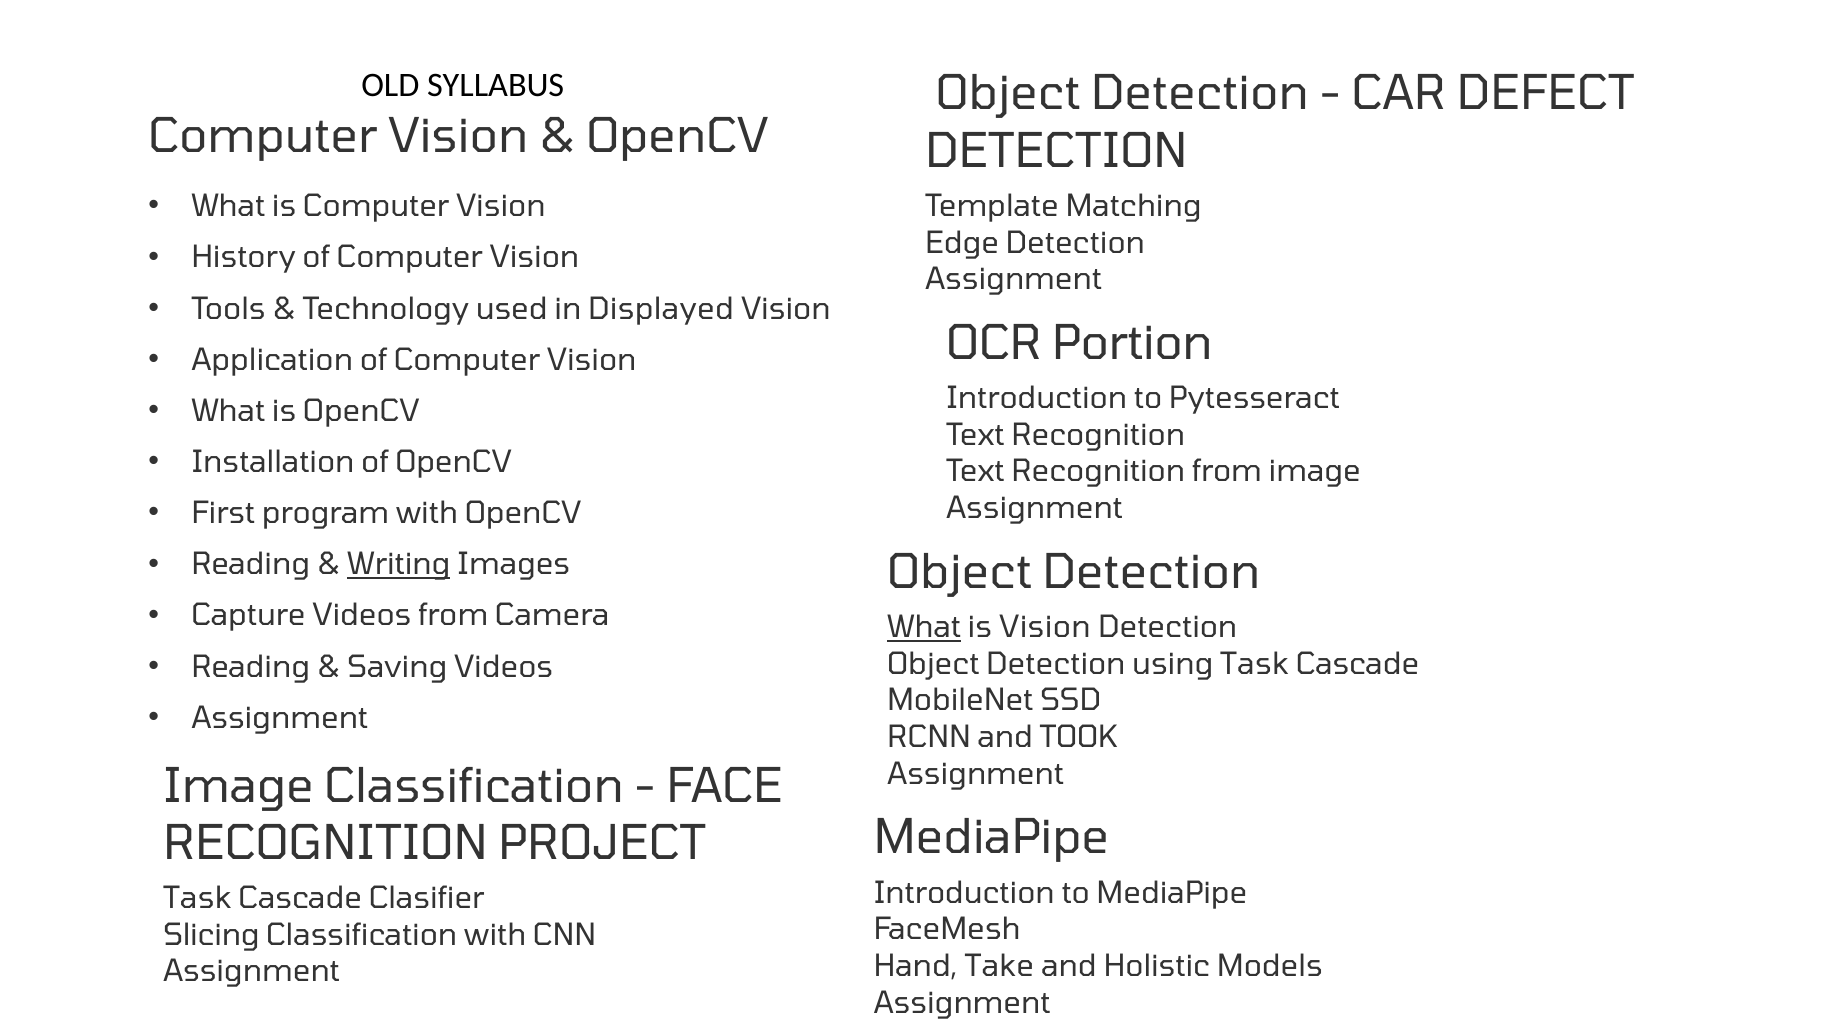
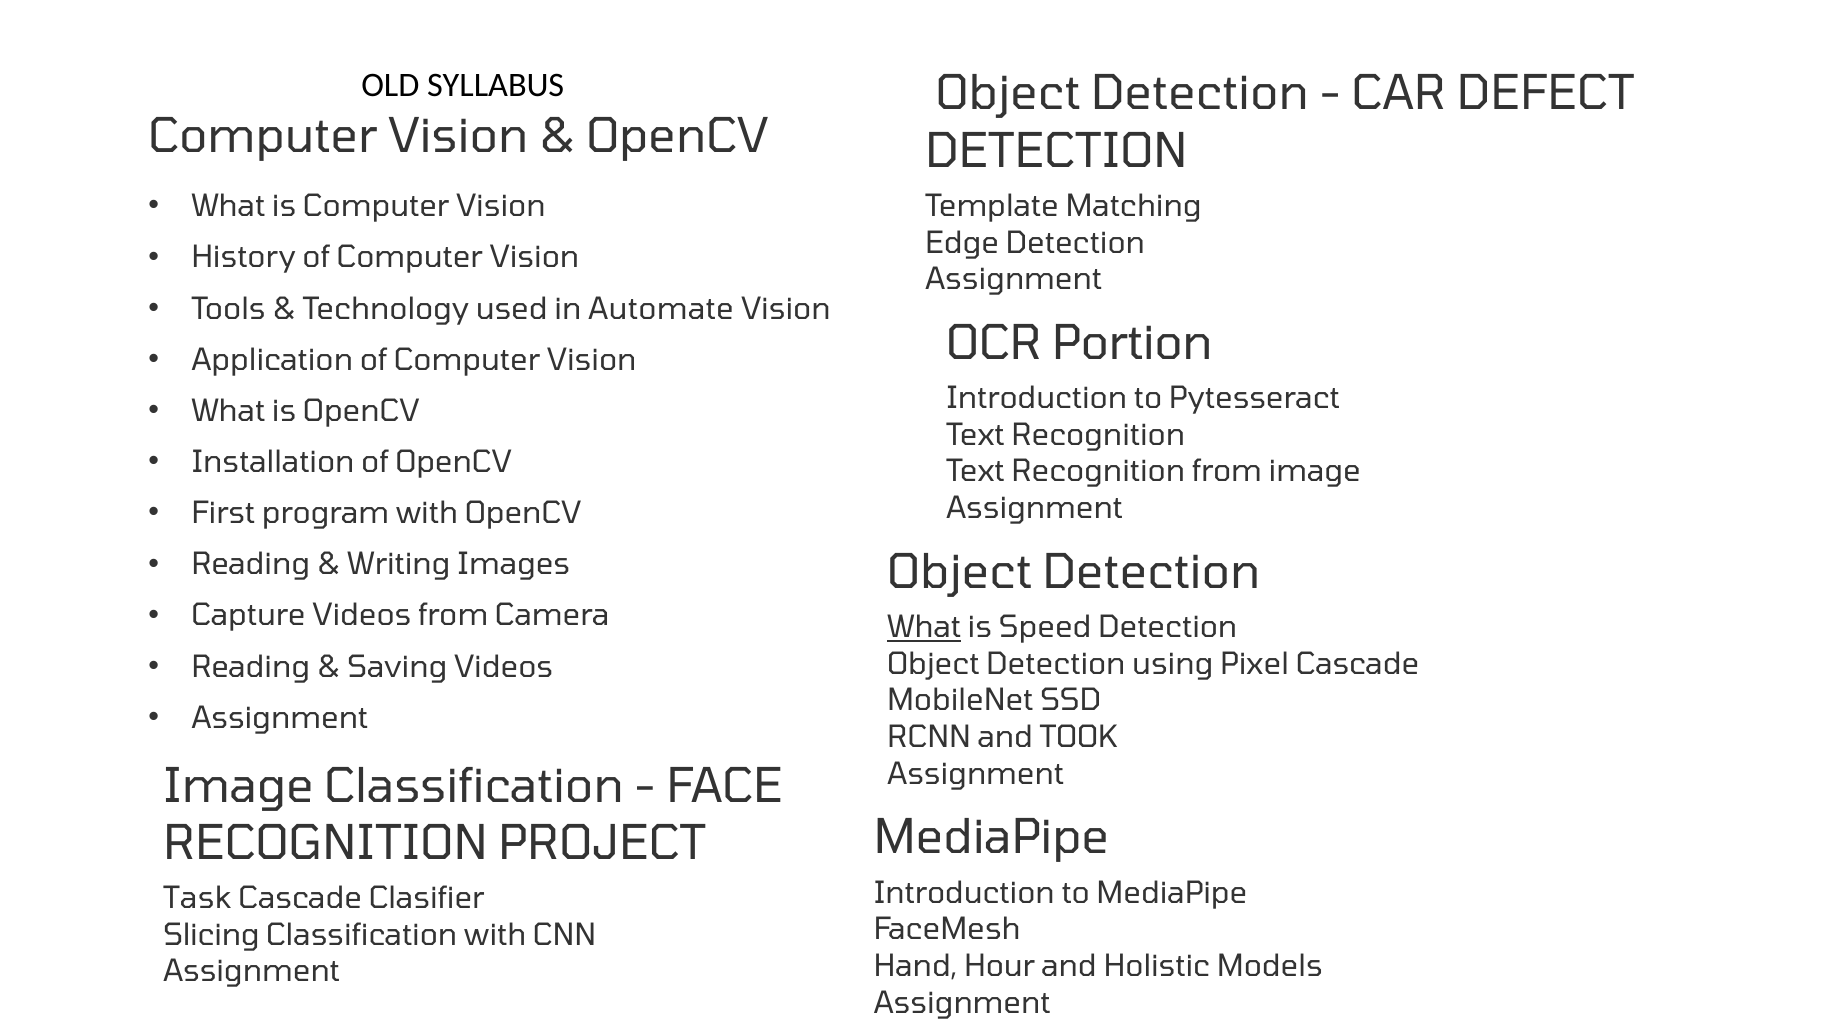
Displayed: Displayed -> Automate
Writing underline: present -> none
is Vision: Vision -> Speed
using Task: Task -> Pixel
Take: Take -> Hour
